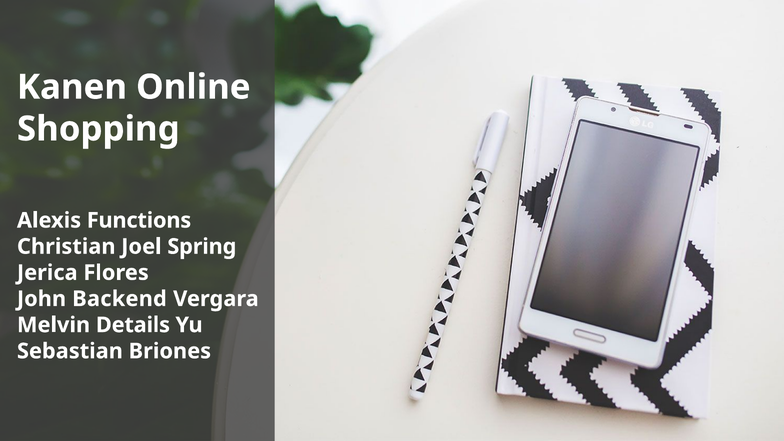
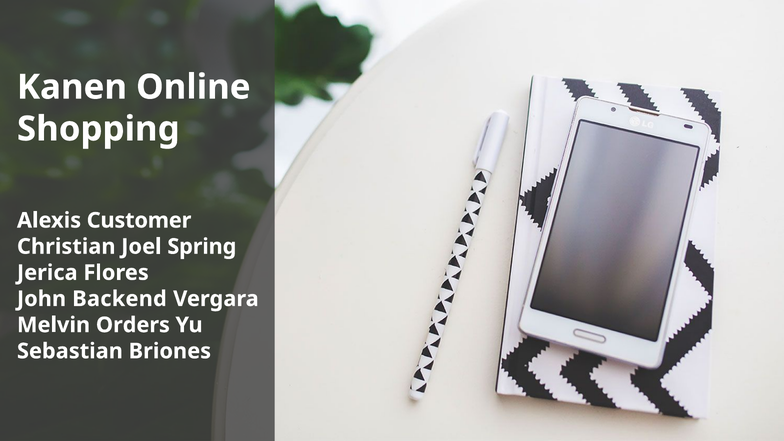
Functions: Functions -> Customer
Details: Details -> Orders
